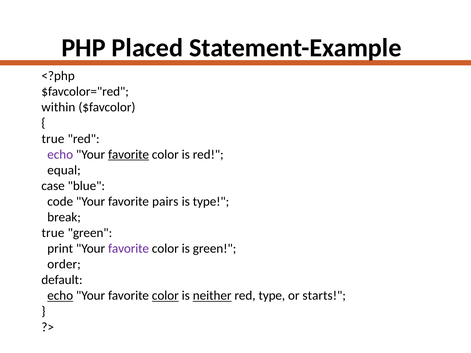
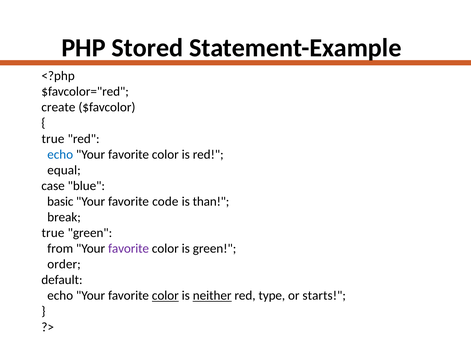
Placed: Placed -> Stored
within: within -> create
echo at (60, 155) colour: purple -> blue
favorite at (129, 155) underline: present -> none
code: code -> basic
pairs: pairs -> code
is type: type -> than
print: print -> from
echo at (60, 296) underline: present -> none
